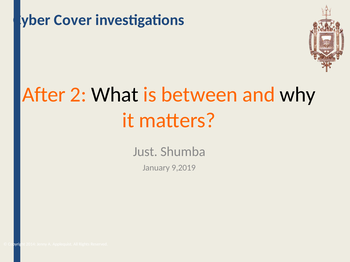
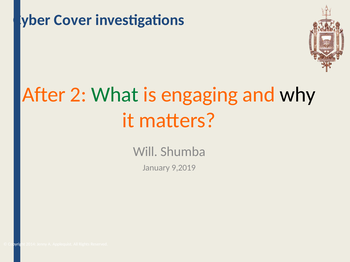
What colour: black -> green
between: between -> engaging
Just: Just -> Will
